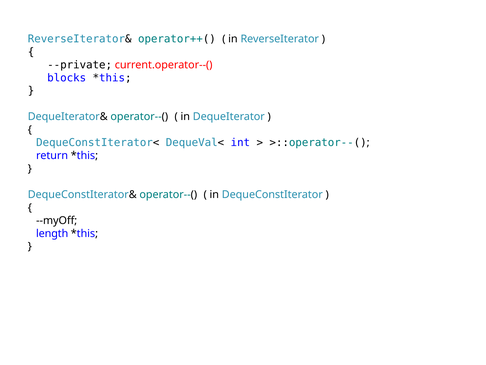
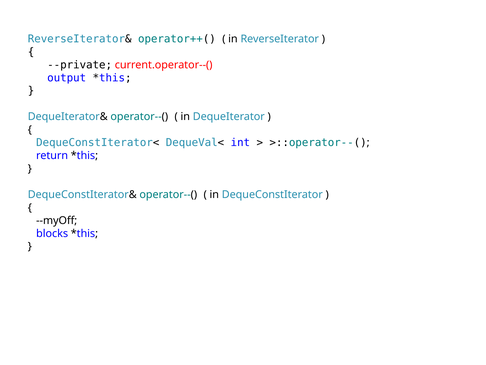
blocks: blocks -> output
length: length -> blocks
